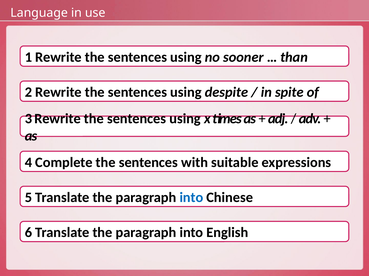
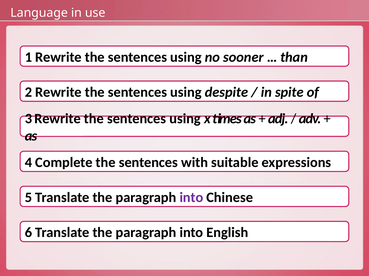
into at (191, 198) colour: blue -> purple
